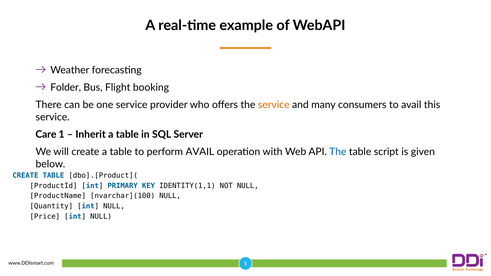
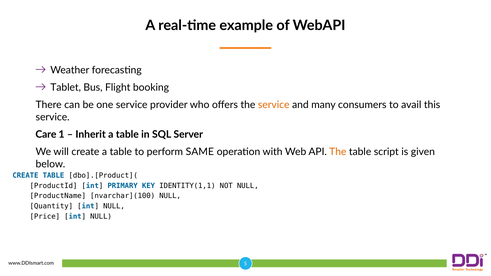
Folder: Folder -> Tablet
perform AVAIL: AVAIL -> SAME
The at (338, 152) colour: blue -> orange
